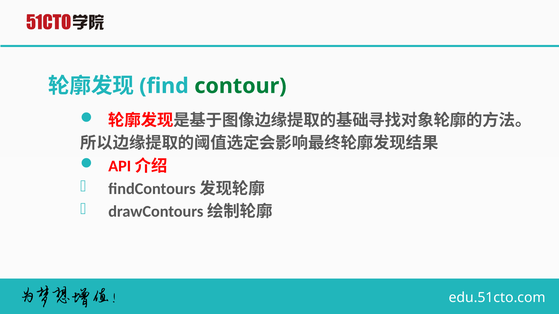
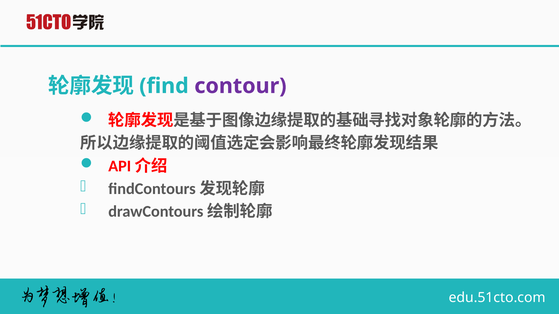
contour colour: green -> purple
